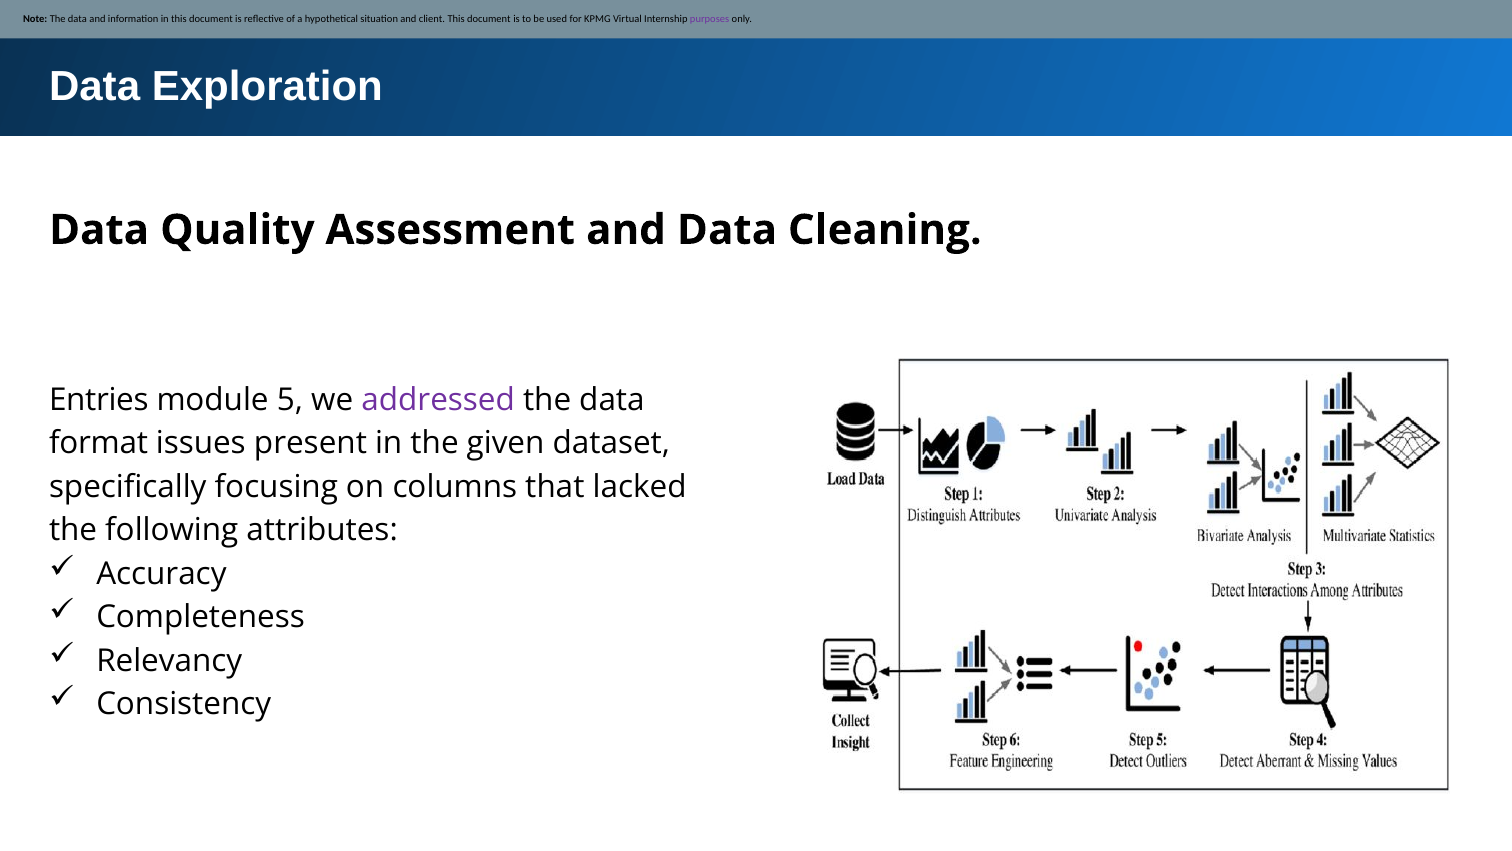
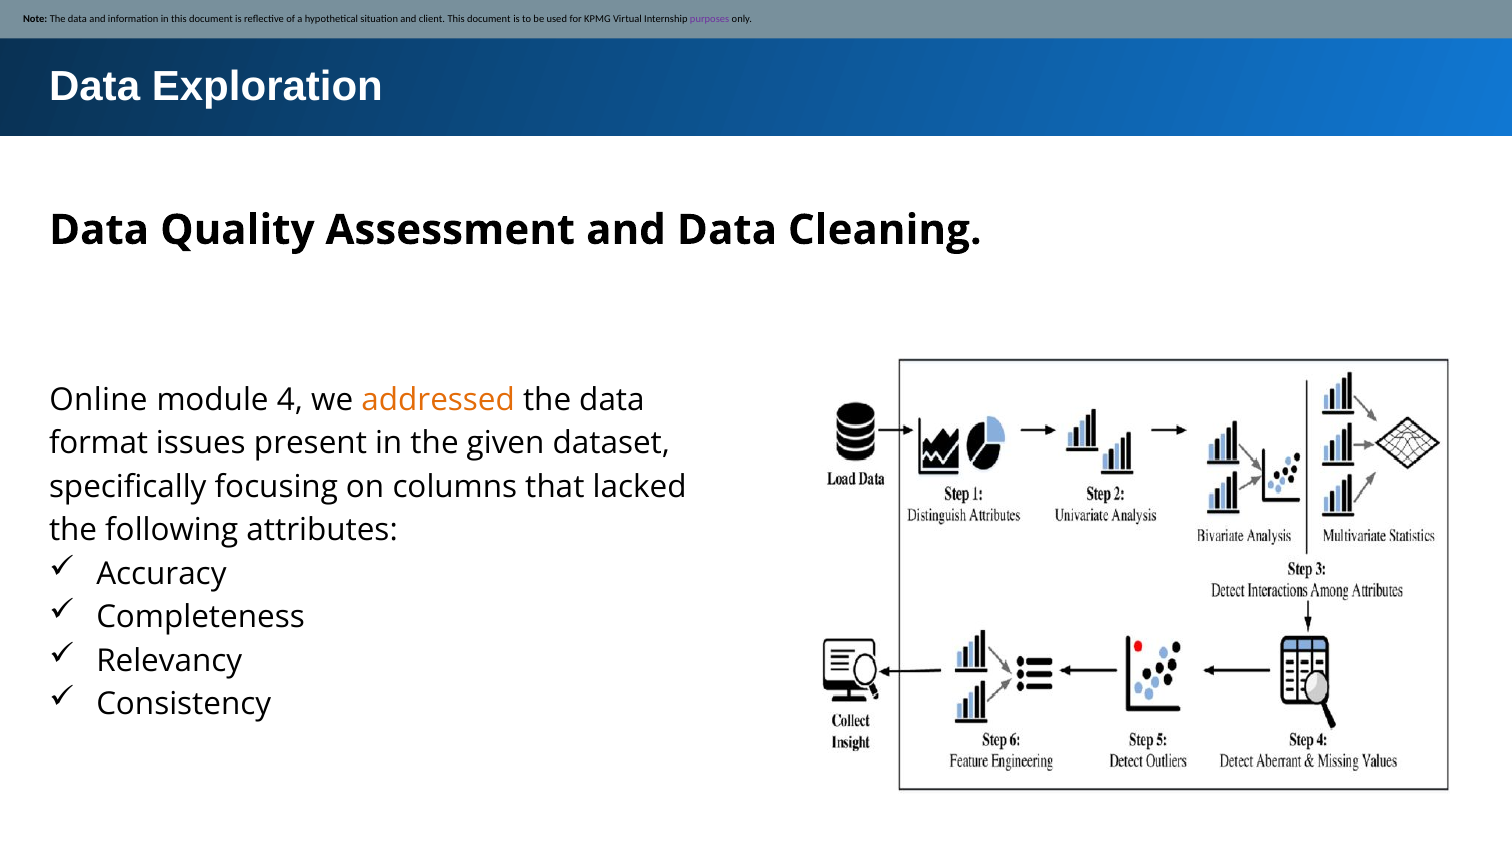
Entries: Entries -> Online
5: 5 -> 4
addressed colour: purple -> orange
